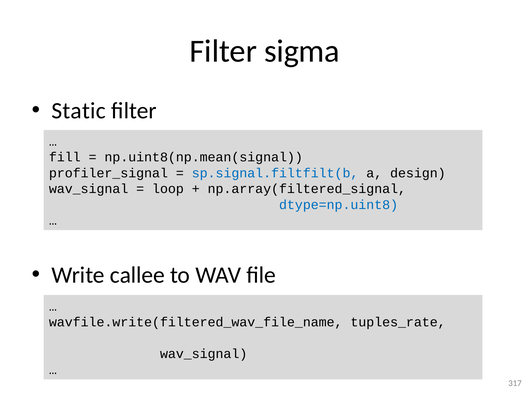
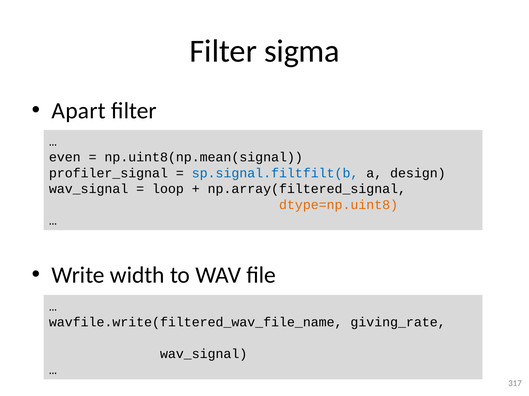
Static: Static -> Apart
fill: fill -> even
dtype=np.uint8 colour: blue -> orange
callee: callee -> width
tuples_rate: tuples_rate -> giving_rate
